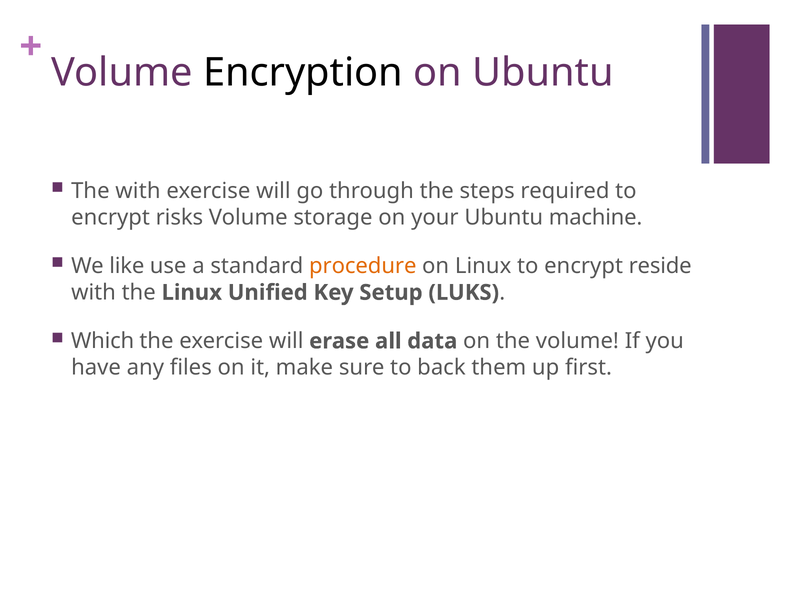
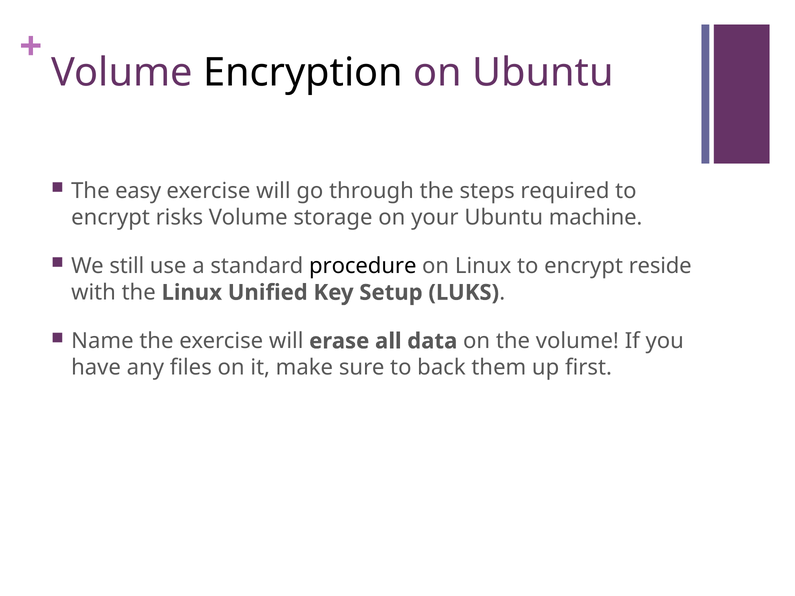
The with: with -> easy
like: like -> still
procedure colour: orange -> black
Which: Which -> Name
